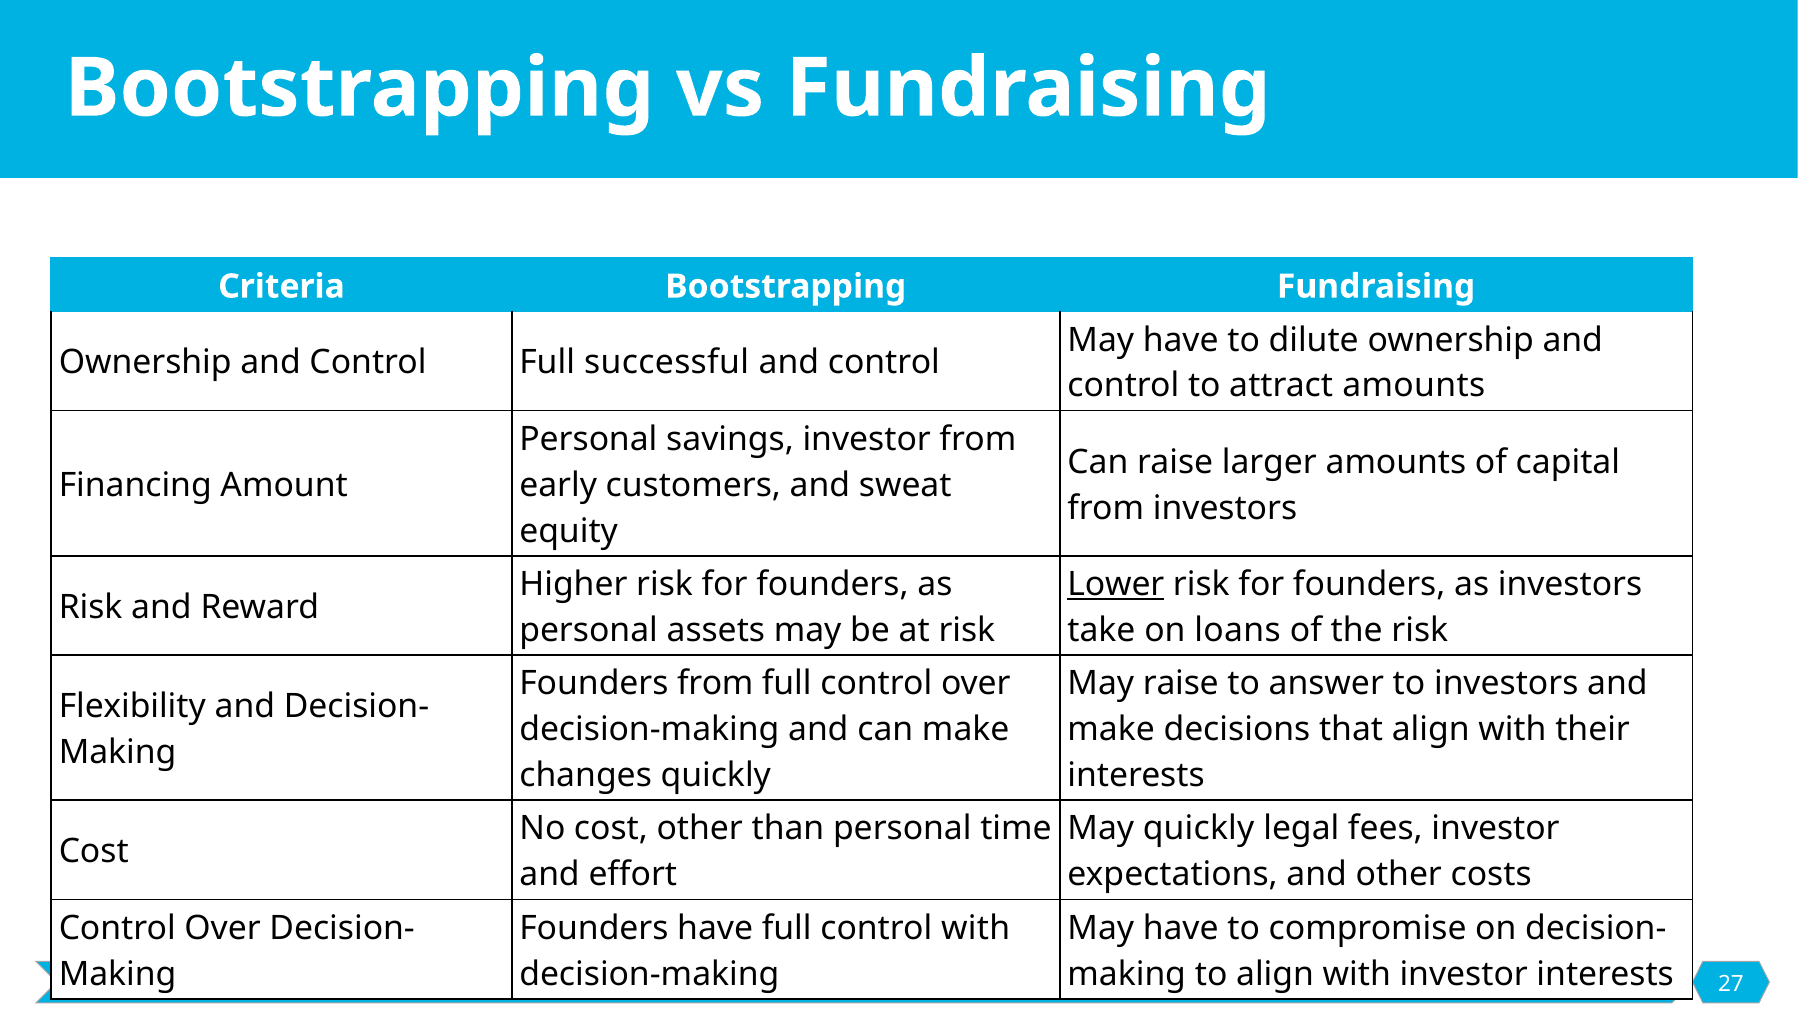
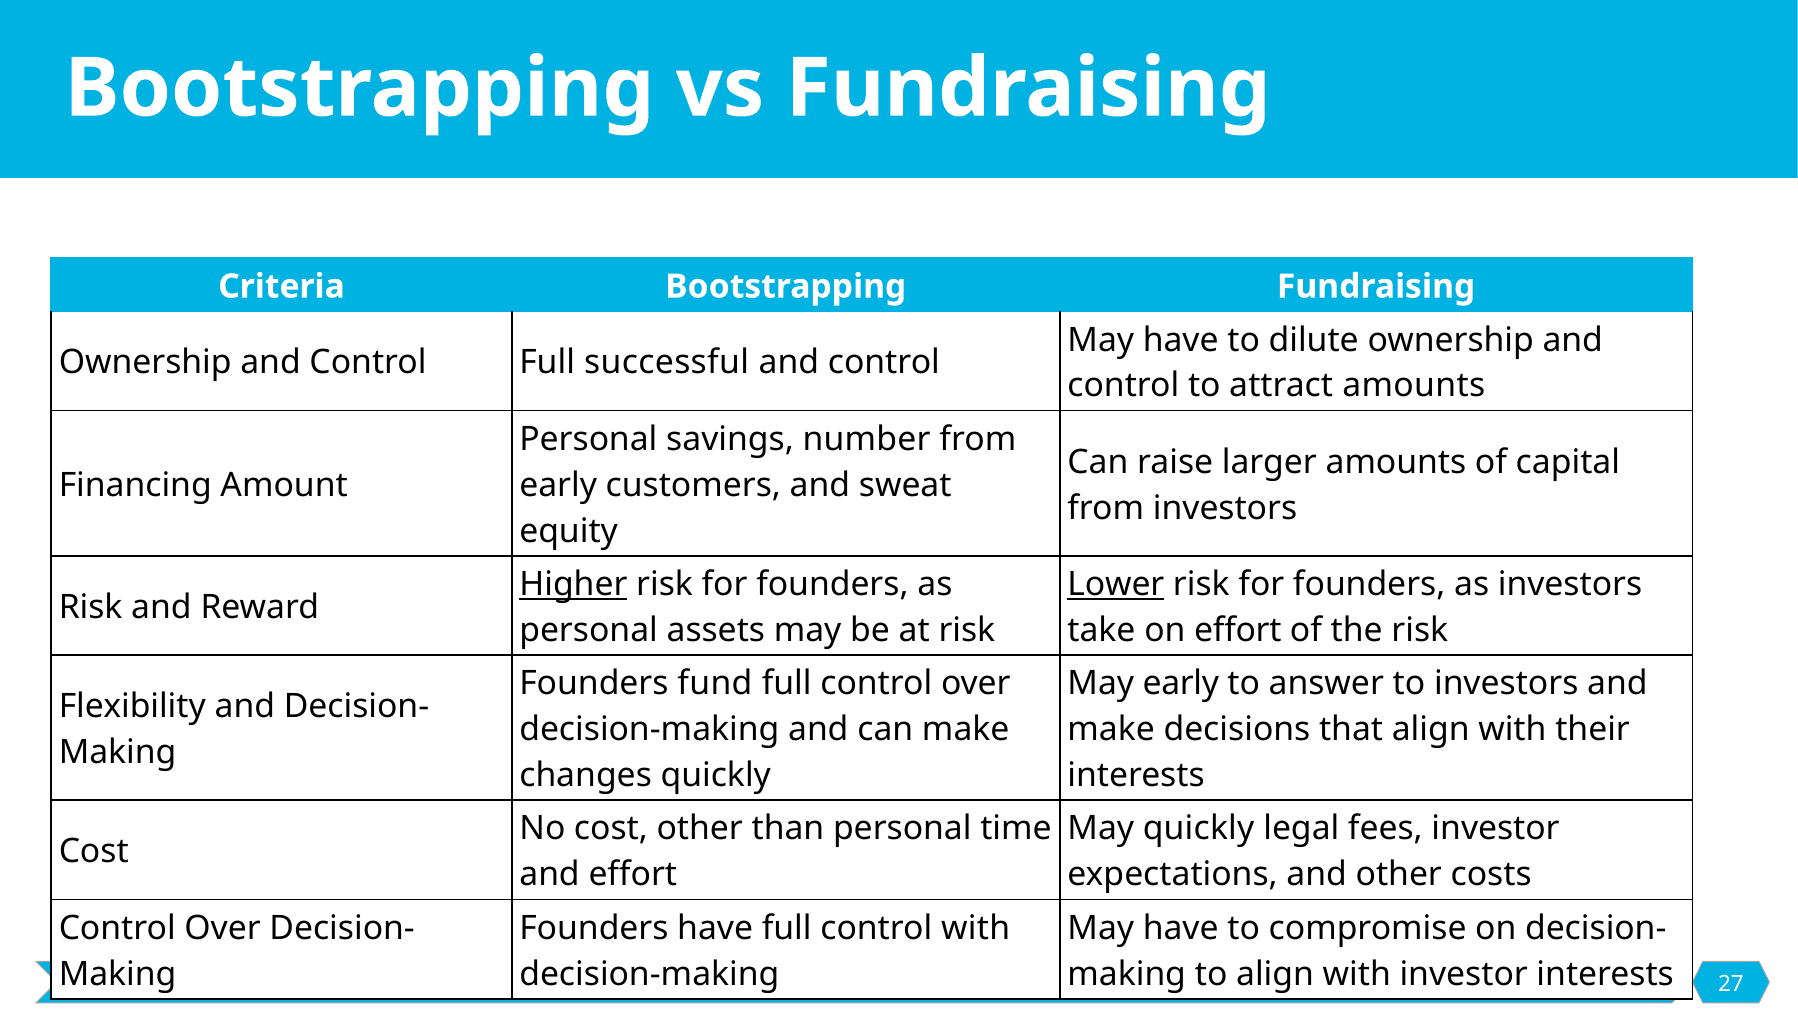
savings investor: investor -> number
Higher underline: none -> present
on loans: loans -> effort
Founders from: from -> fund
May raise: raise -> early
